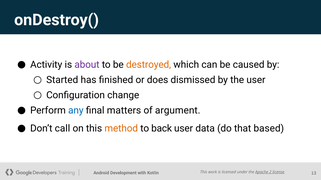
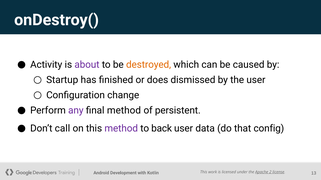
Started: Started -> Startup
any colour: blue -> purple
final matters: matters -> method
argument: argument -> persistent
method at (121, 129) colour: orange -> purple
based: based -> config
